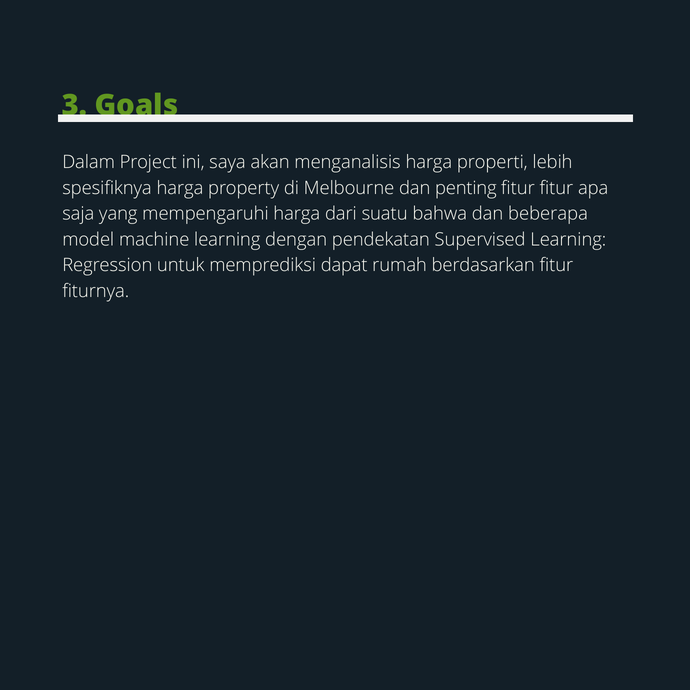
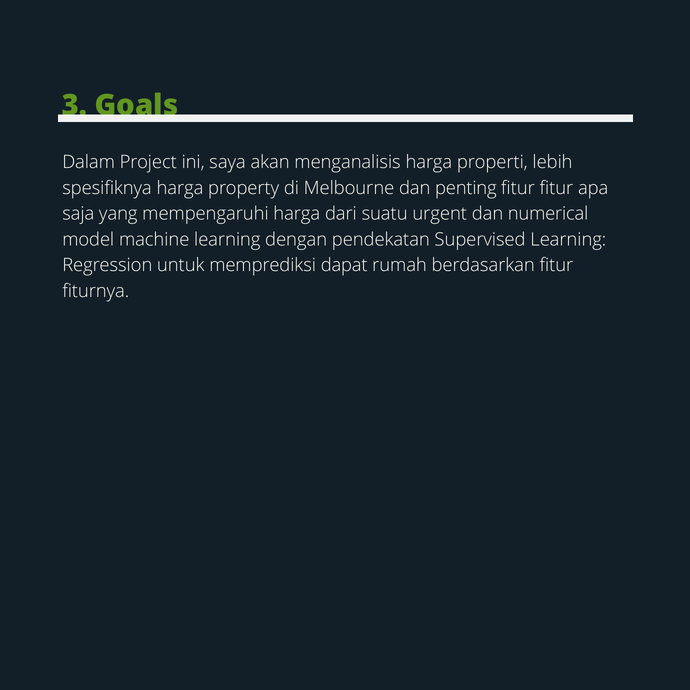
bahwa: bahwa -> urgent
beberapa: beberapa -> numerical
